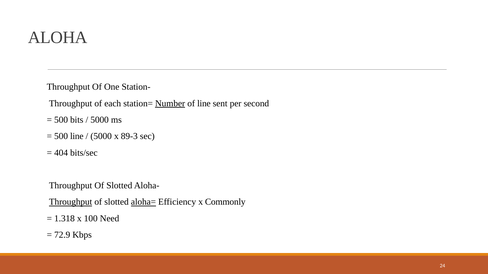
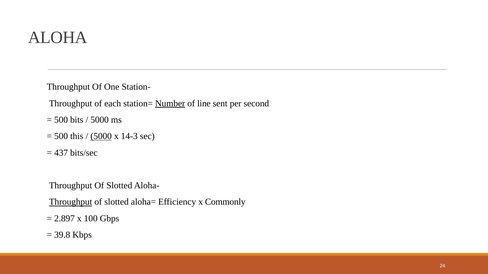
500 line: line -> this
5000 at (101, 136) underline: none -> present
89-3: 89-3 -> 14-3
404: 404 -> 437
aloha= underline: present -> none
1.318: 1.318 -> 2.897
Need: Need -> Gbps
72.9: 72.9 -> 39.8
